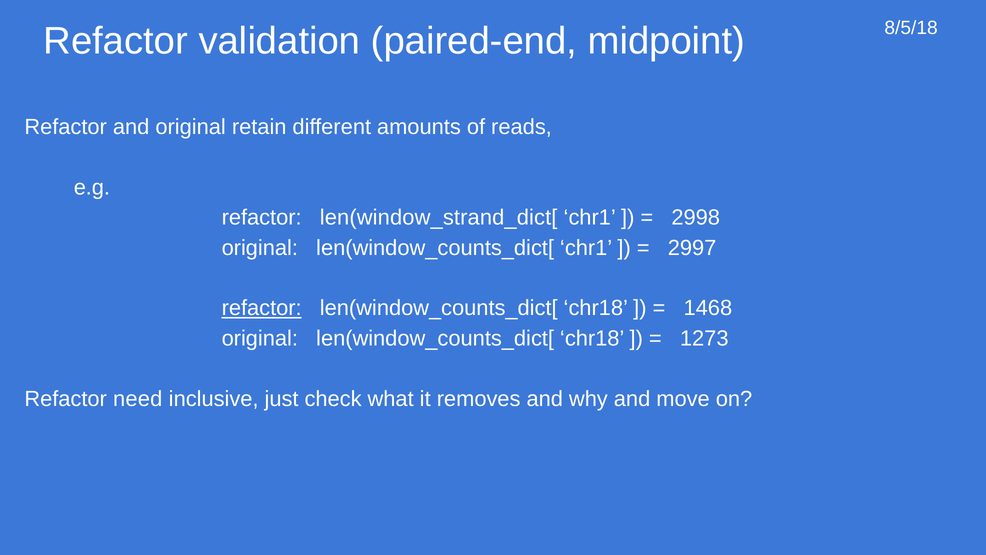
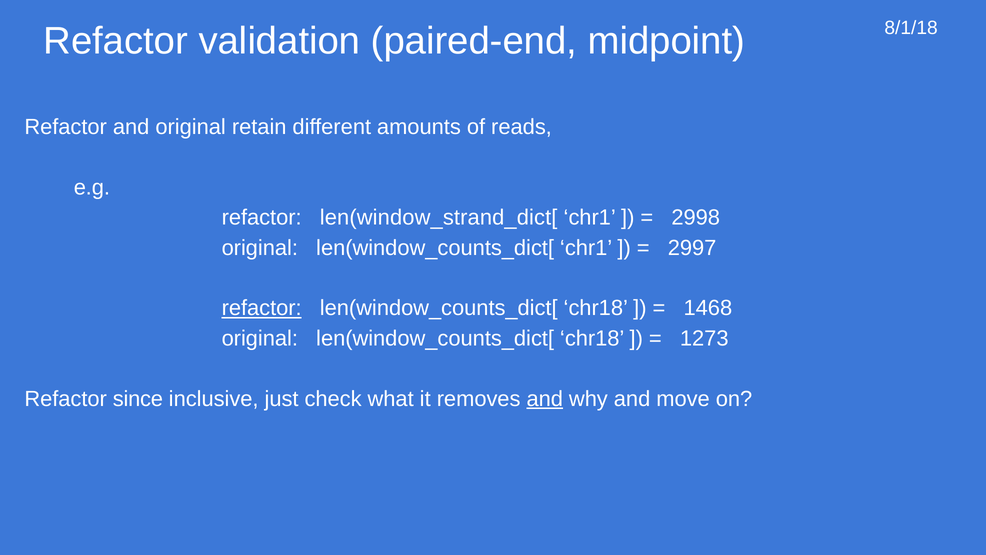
8/5/18: 8/5/18 -> 8/1/18
need: need -> since
and at (545, 399) underline: none -> present
